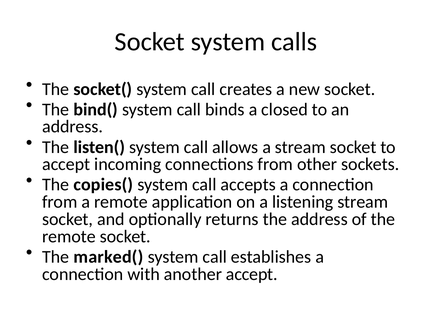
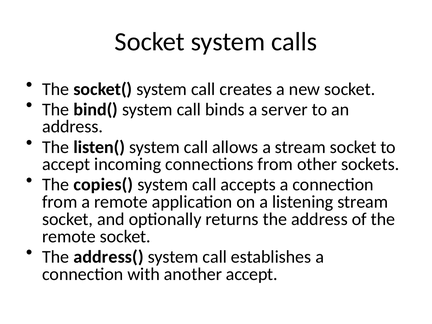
closed: closed -> server
marked(: marked( -> address(
